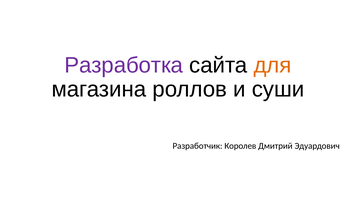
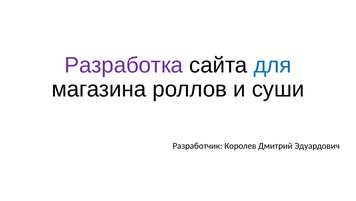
для colour: orange -> blue
